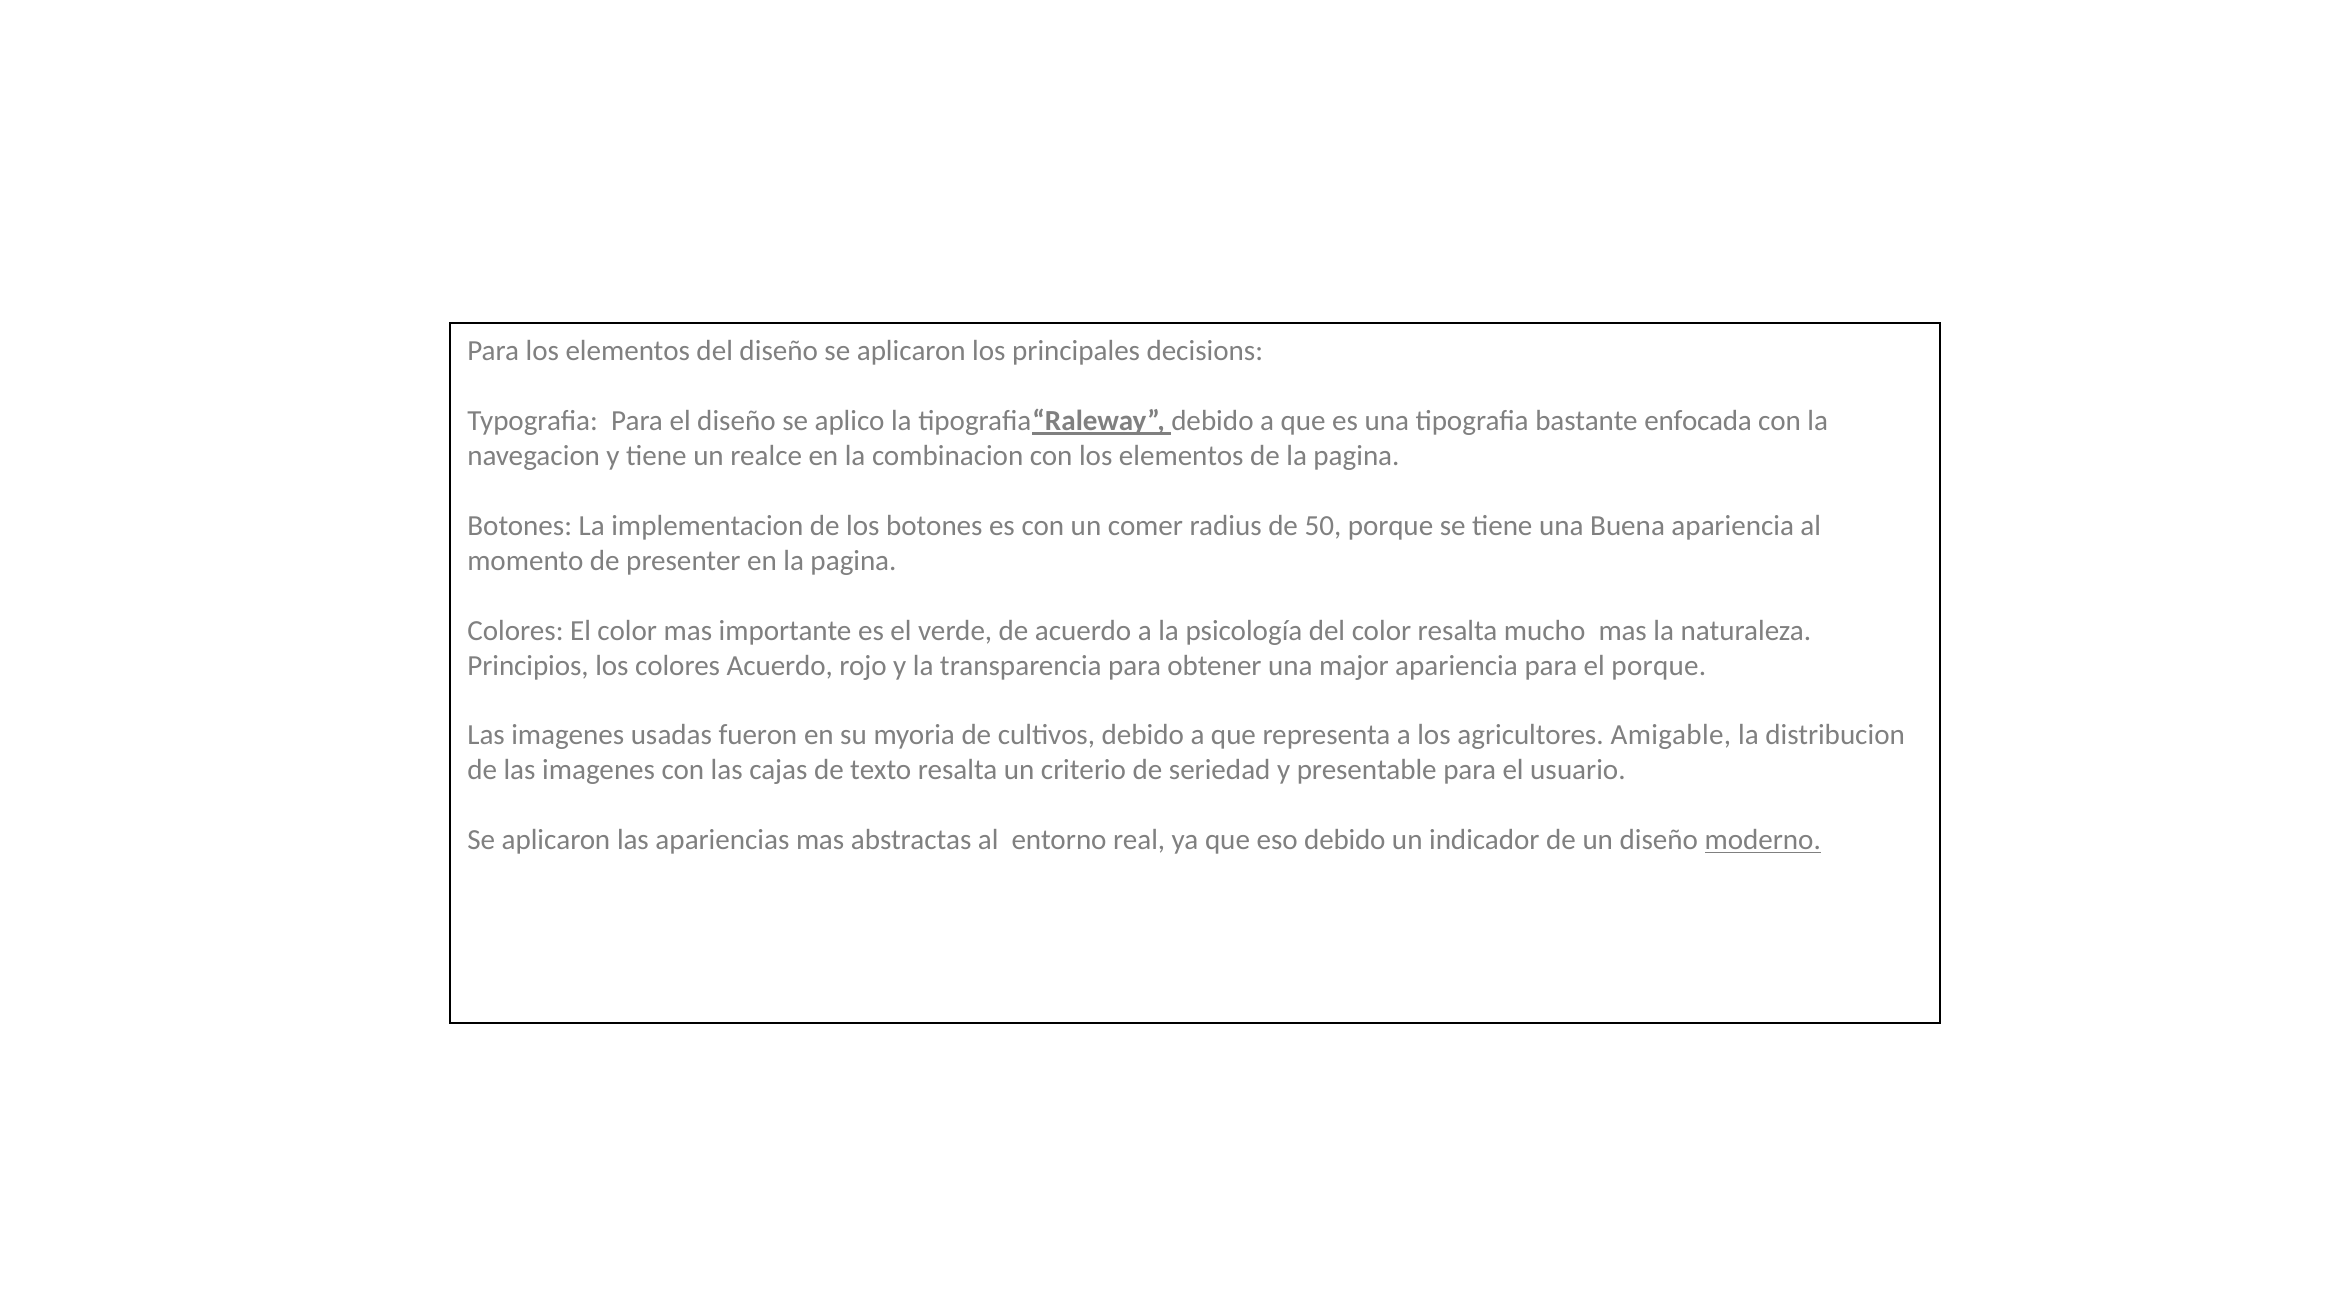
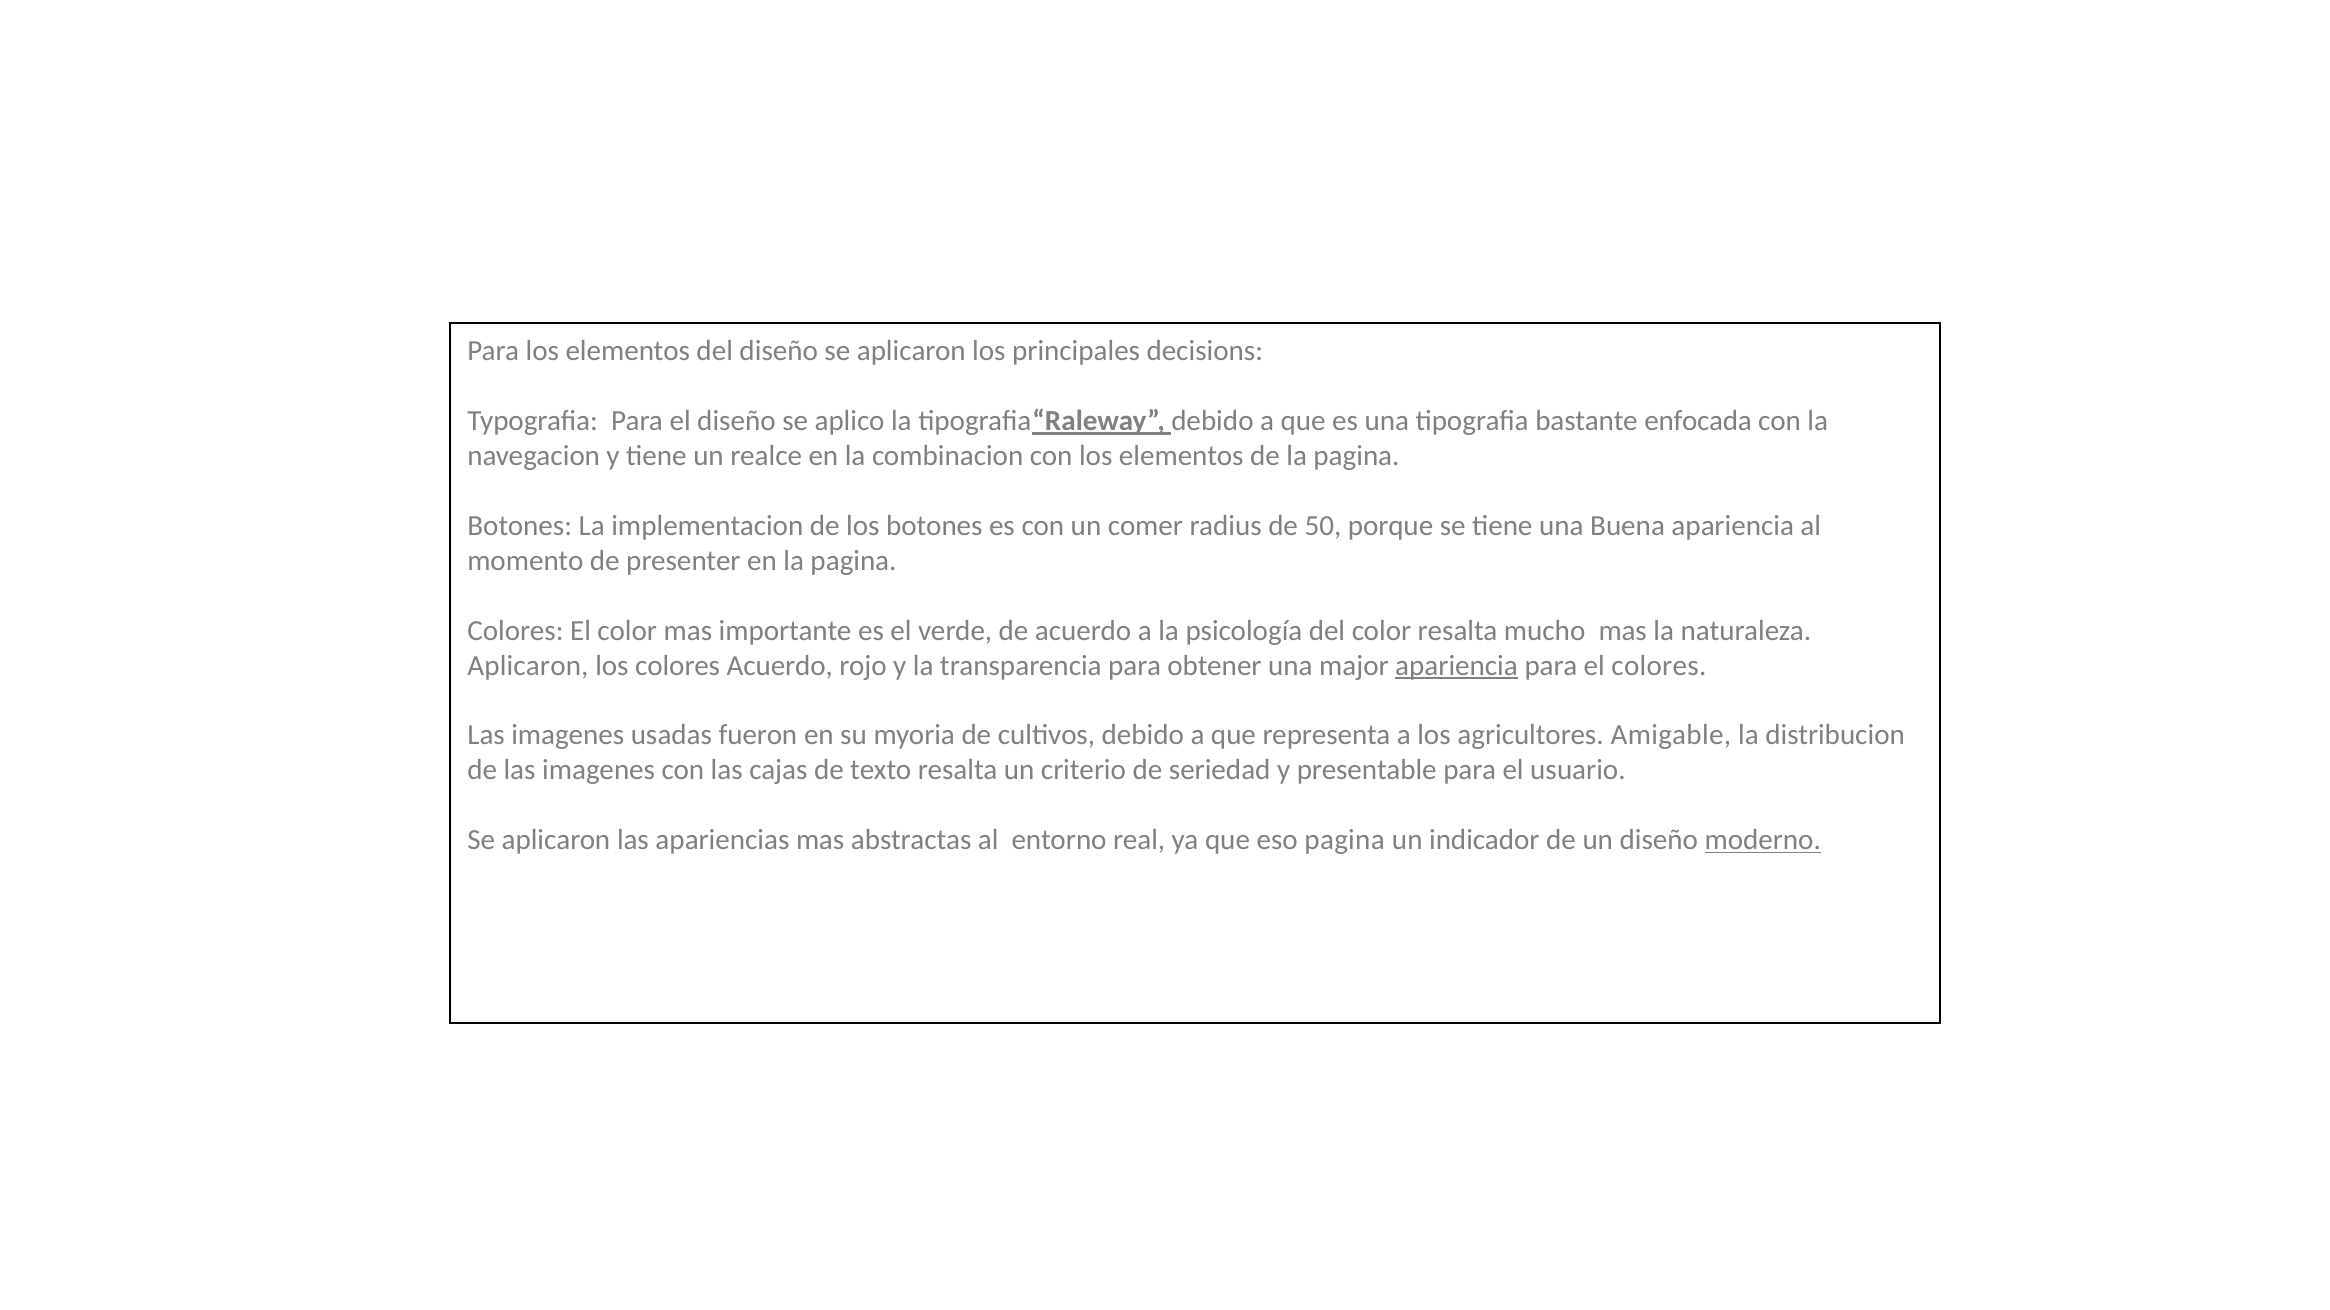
Principios at (528, 666): Principios -> Aplicaron
apariencia at (1457, 666) underline: none -> present
el porque: porque -> colores
eso debido: debido -> pagina
